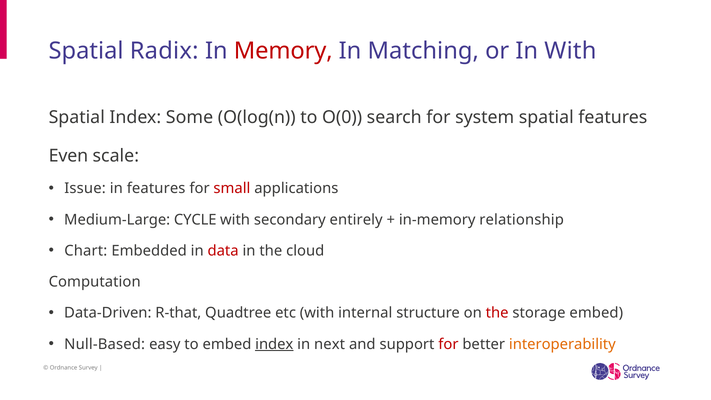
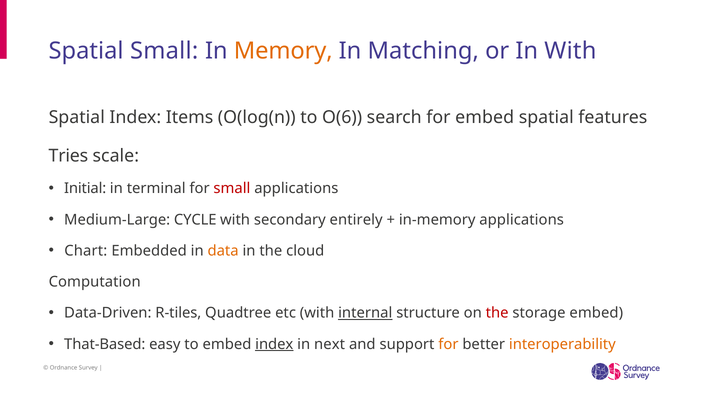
Spatial Radix: Radix -> Small
Memory colour: red -> orange
Some: Some -> Items
O(0: O(0 -> O(6
for system: system -> embed
Even: Even -> Tries
Issue: Issue -> Initial
in features: features -> terminal
in-memory relationship: relationship -> applications
data colour: red -> orange
R-that: R-that -> R-tiles
internal underline: none -> present
Null-Based: Null-Based -> That-Based
for at (448, 344) colour: red -> orange
